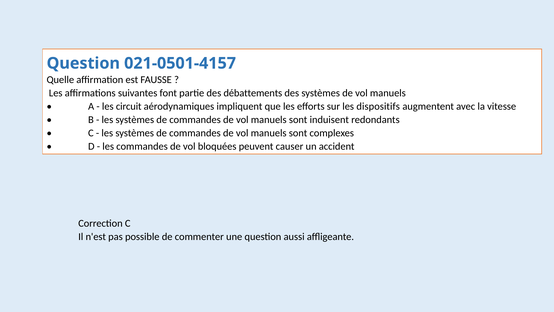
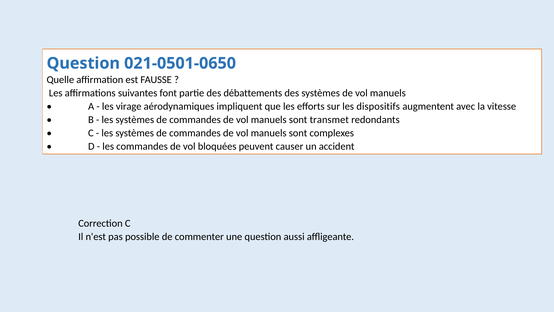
021-0501-4157: 021-0501-4157 -> 021-0501-0650
circuit: circuit -> virage
induisent: induisent -> transmet
